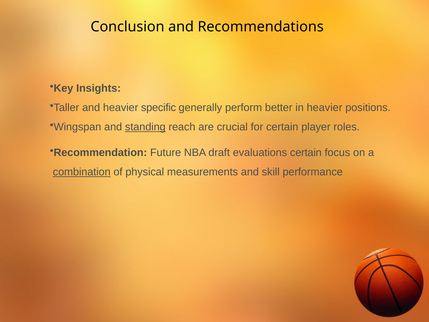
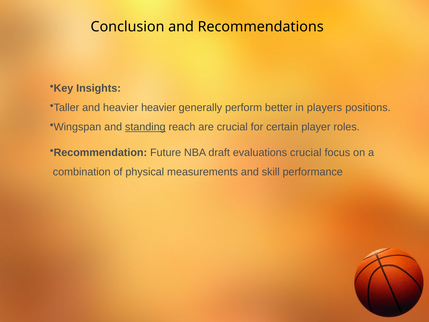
heavier specific: specific -> heavier
in heavier: heavier -> players
evaluations certain: certain -> crucial
combination underline: present -> none
